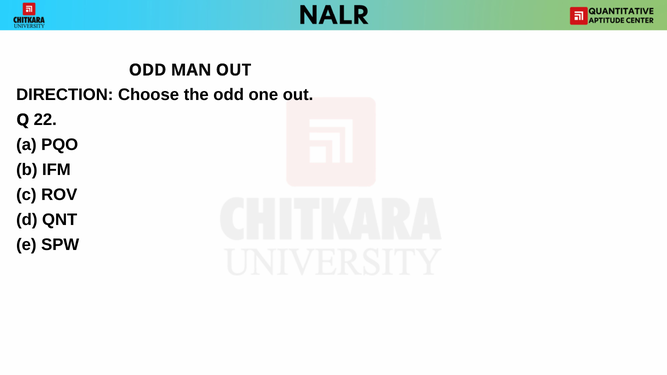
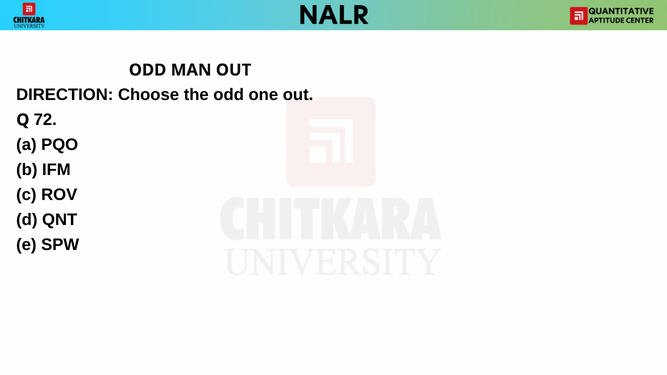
22: 22 -> 72
